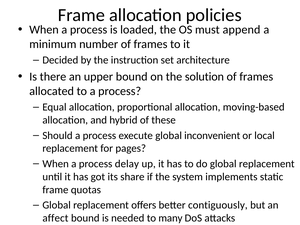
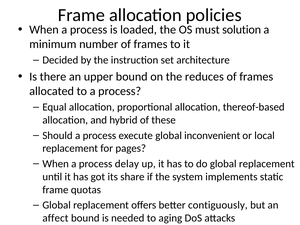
append: append -> solution
solution: solution -> reduces
moving-based: moving-based -> thereof-based
many: many -> aging
